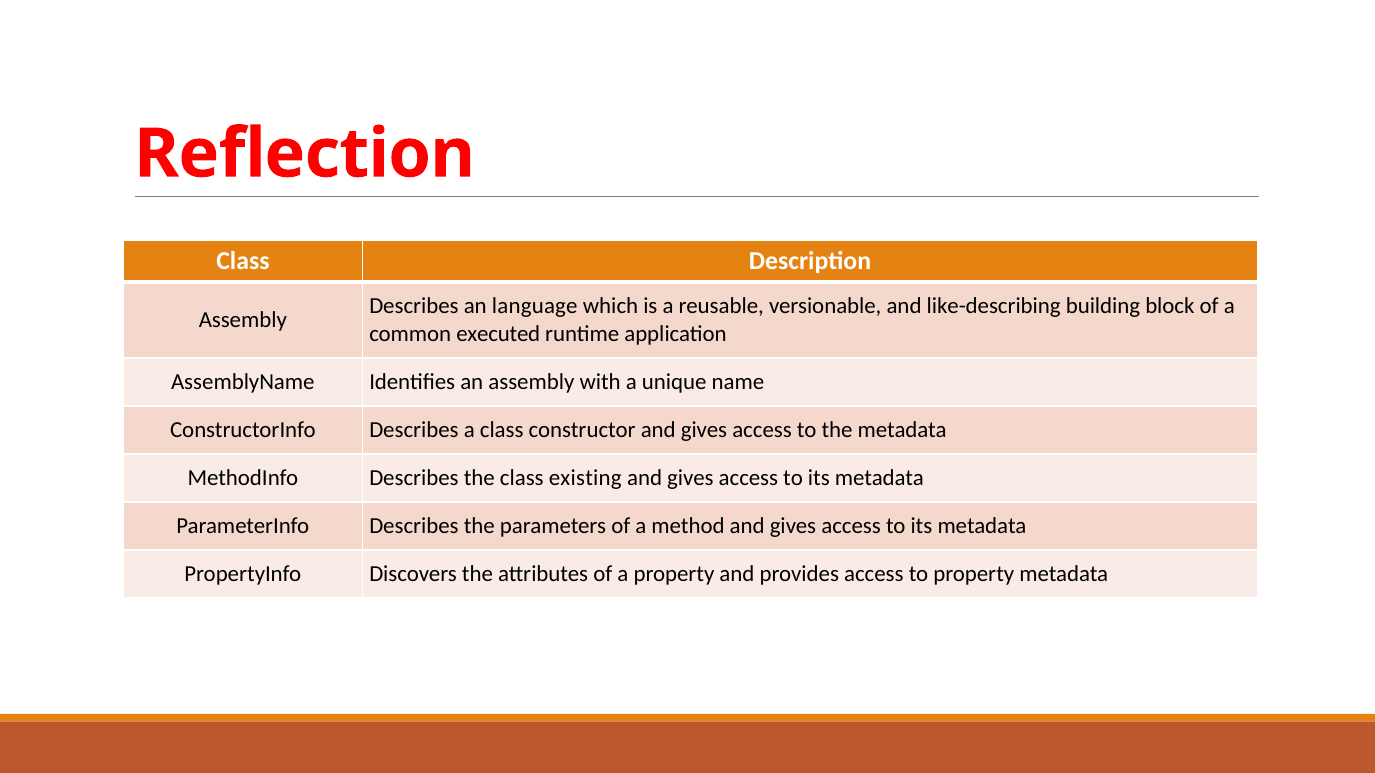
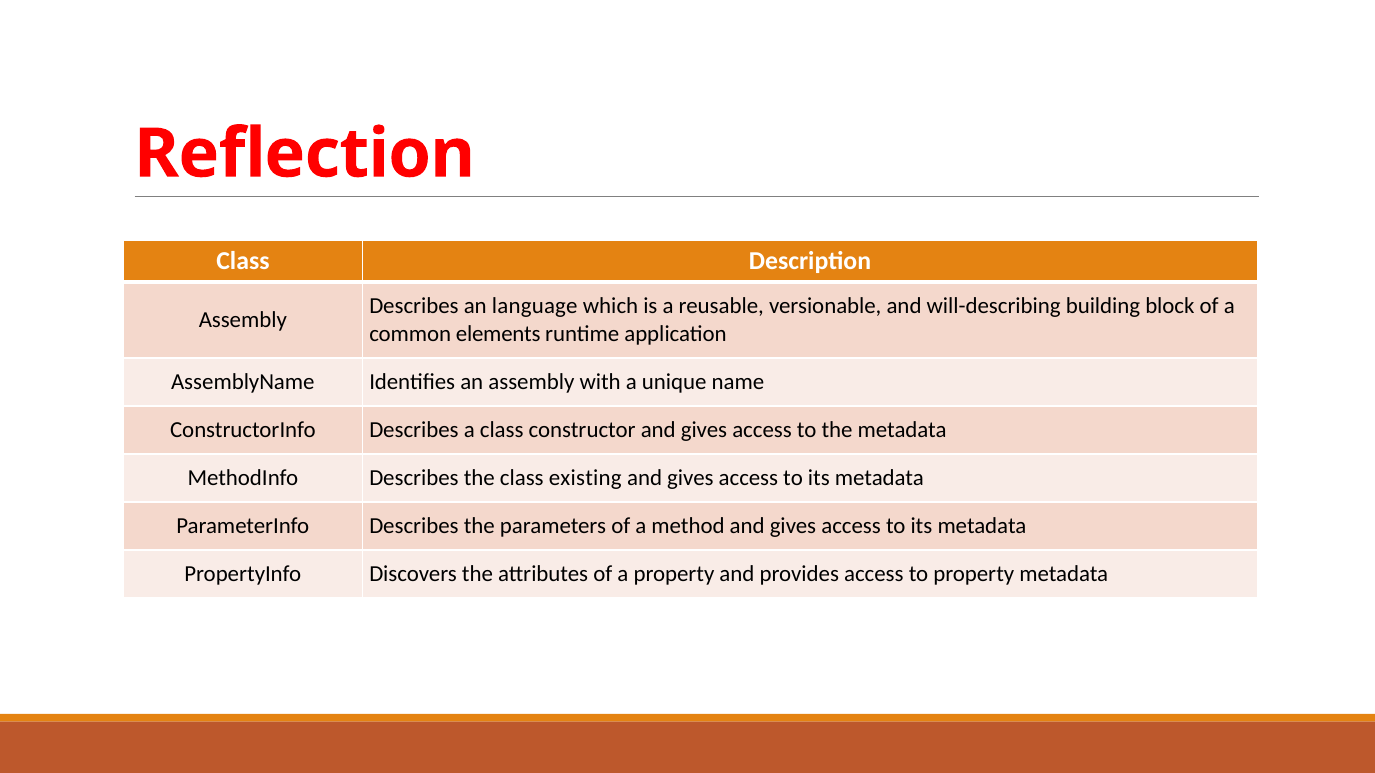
like-describing: like-describing -> will-describing
executed: executed -> elements
